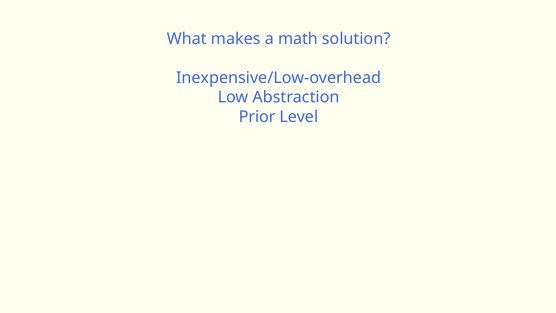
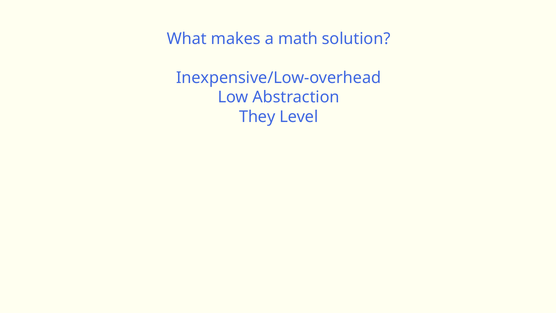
Prior: Prior -> They
